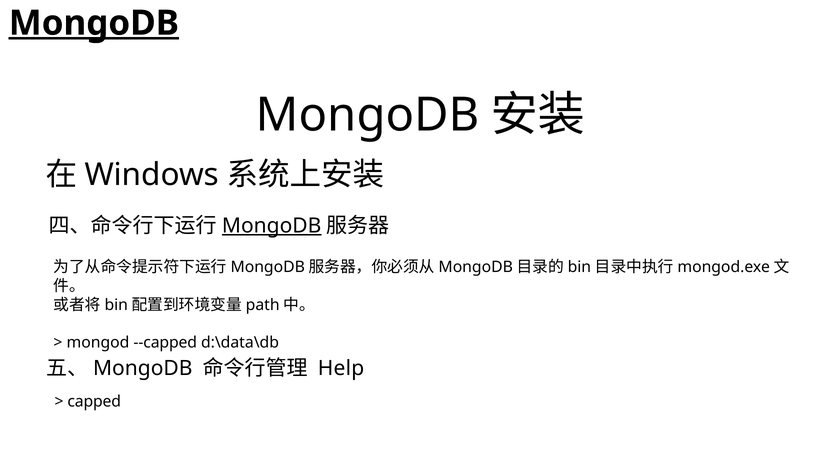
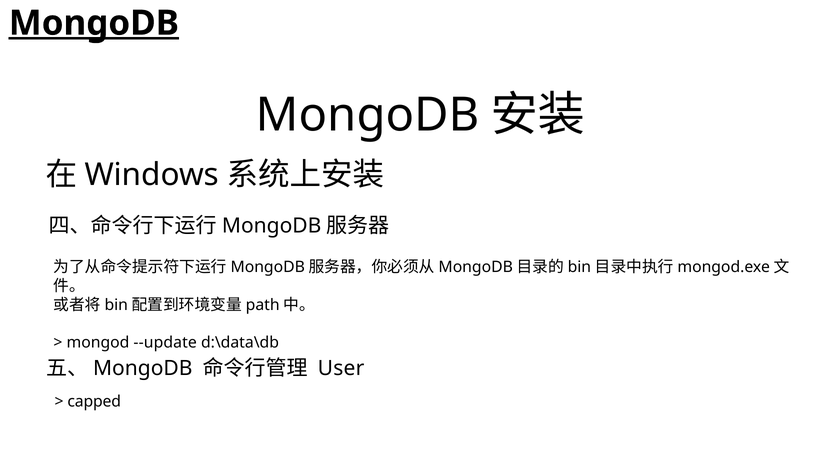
MongoDB at (272, 226) underline: present -> none
--capped: --capped -> --update
Help: Help -> User
